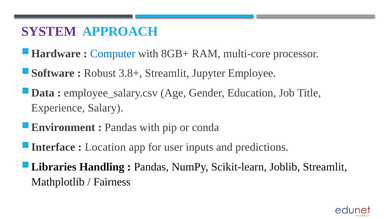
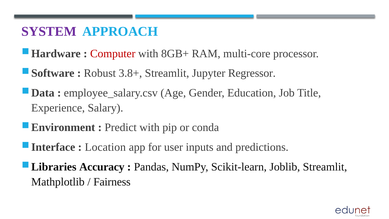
Computer colour: blue -> red
Employee: Employee -> Regressor
Pandas at (121, 127): Pandas -> Predict
Handling: Handling -> Accuracy
